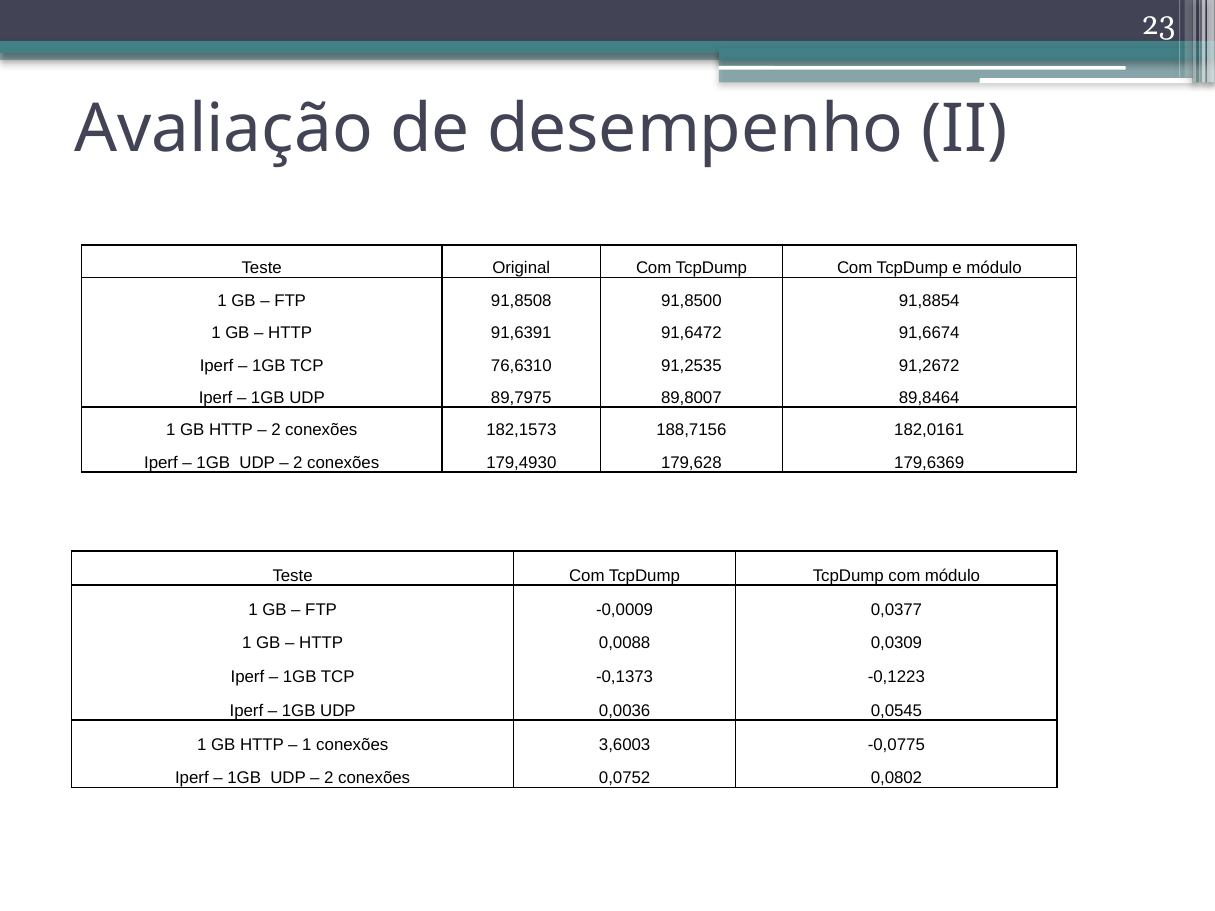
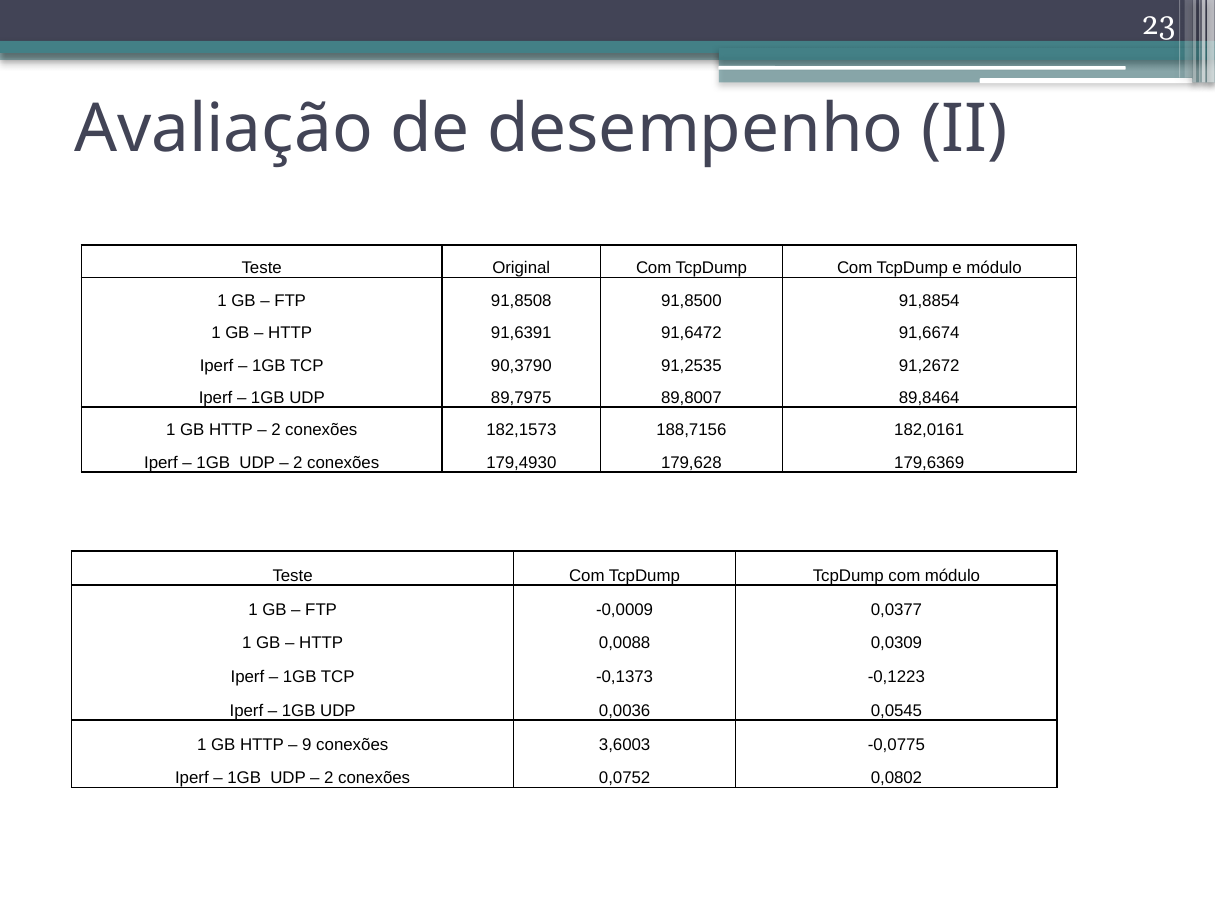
76,6310: 76,6310 -> 90,3790
1 at (307, 745): 1 -> 9
